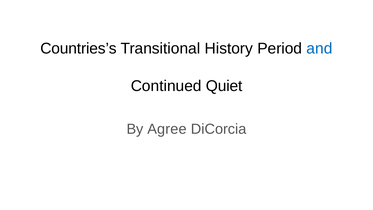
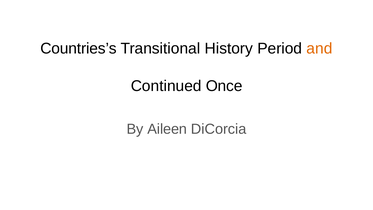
and colour: blue -> orange
Quiet: Quiet -> Once
Agree: Agree -> Aileen
